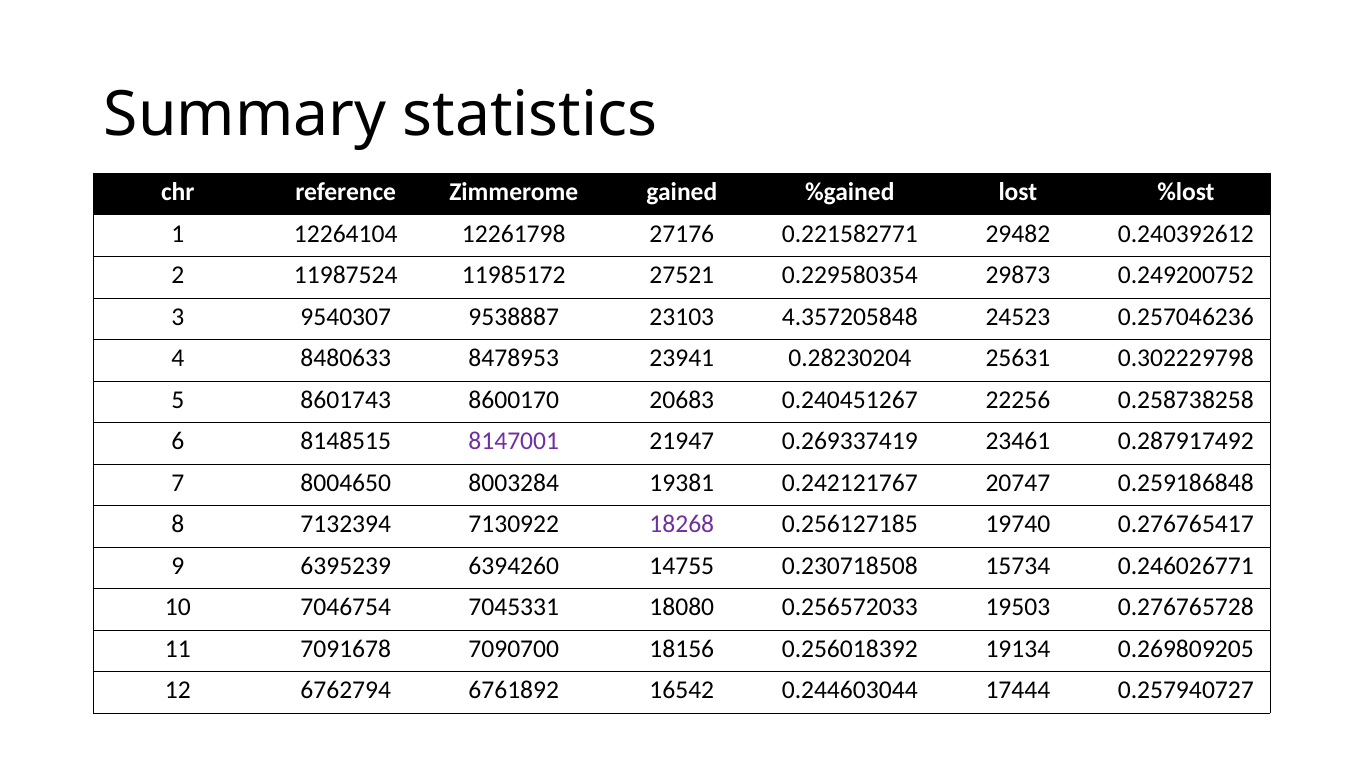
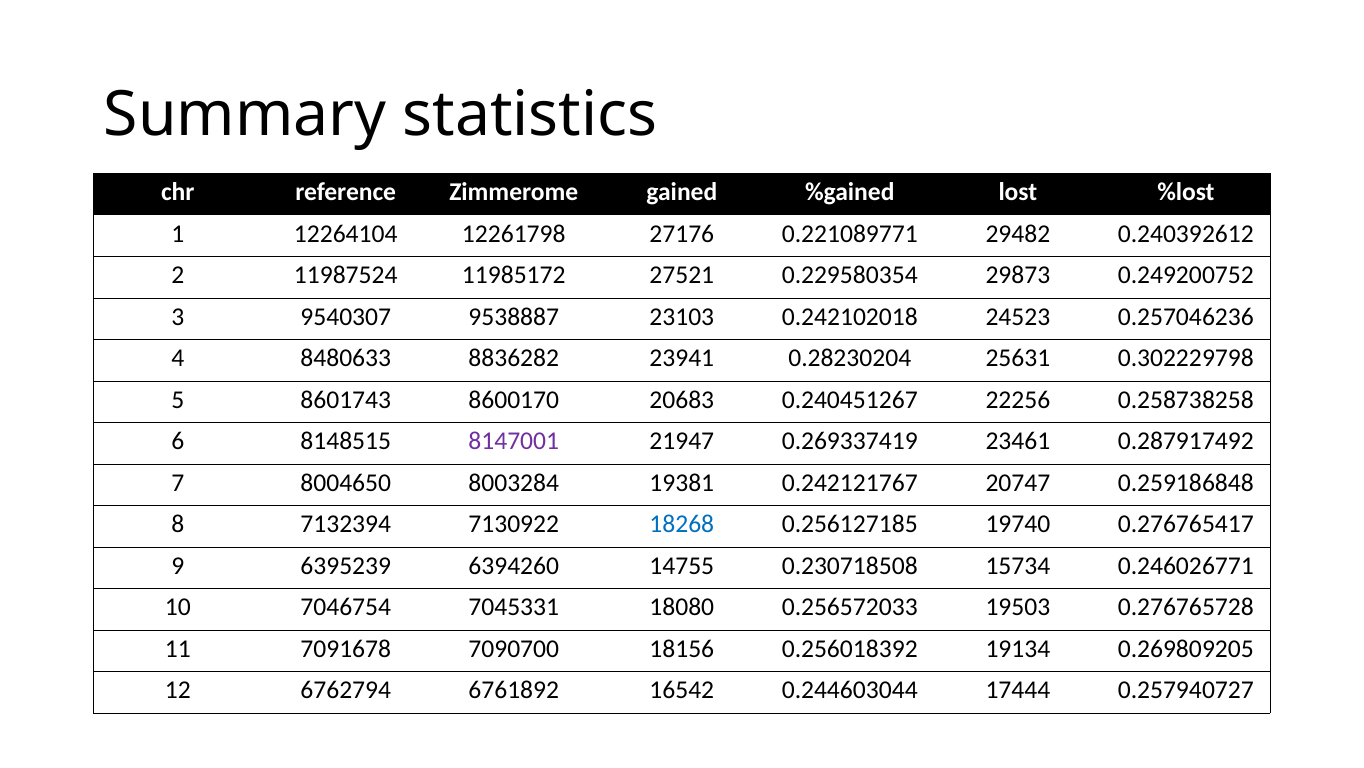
0.221582771: 0.221582771 -> 0.221089771
4.357205848: 4.357205848 -> 0.242102018
8478953: 8478953 -> 8836282
18268 colour: purple -> blue
